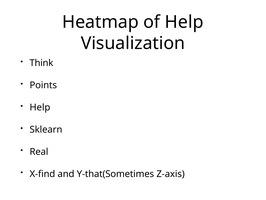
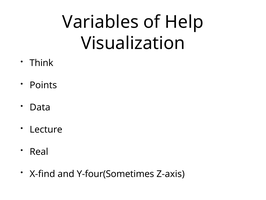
Heatmap: Heatmap -> Variables
Help at (40, 107): Help -> Data
Sklearn: Sklearn -> Lecture
Y-that(Sometimes: Y-that(Sometimes -> Y-four(Sometimes
